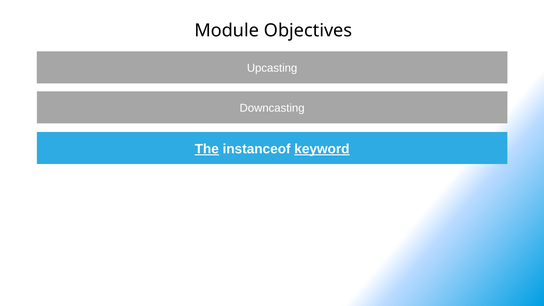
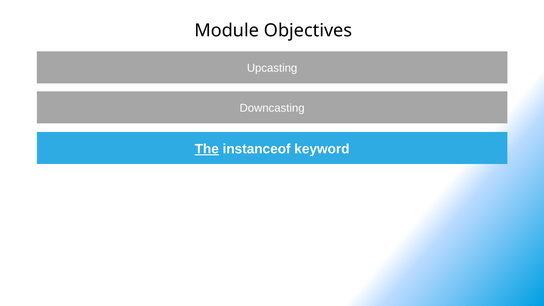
keyword underline: present -> none
